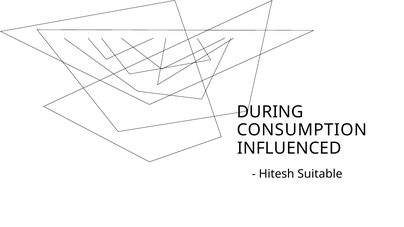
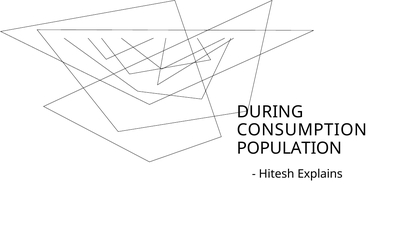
INFLUENCED: INFLUENCED -> POPULATION
Suitable: Suitable -> Explains
